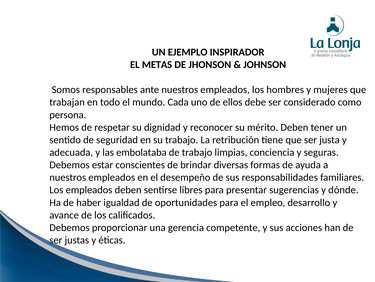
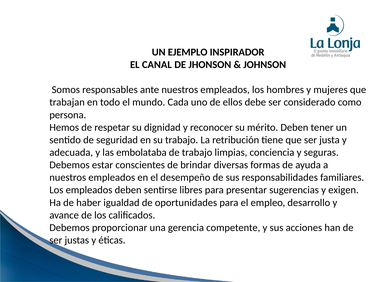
METAS: METAS -> CANAL
dónde: dónde -> exigen
